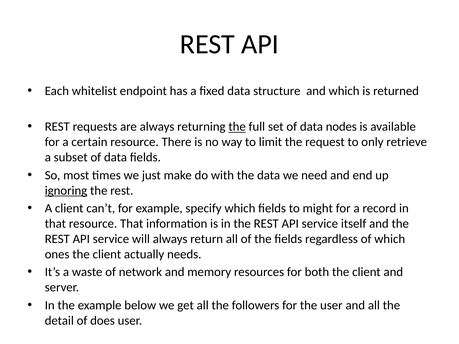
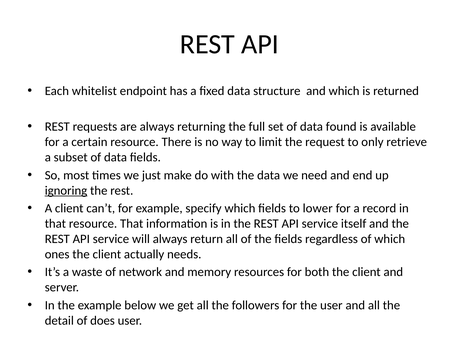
the at (237, 127) underline: present -> none
nodes: nodes -> found
might: might -> lower
